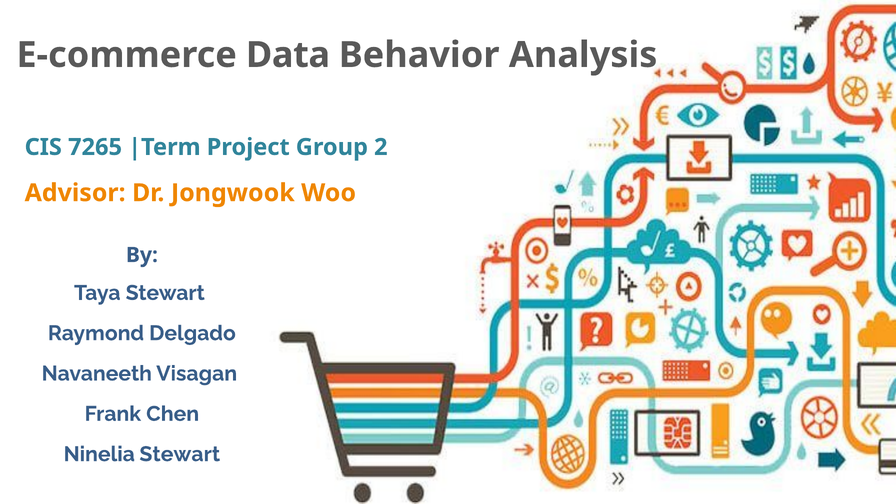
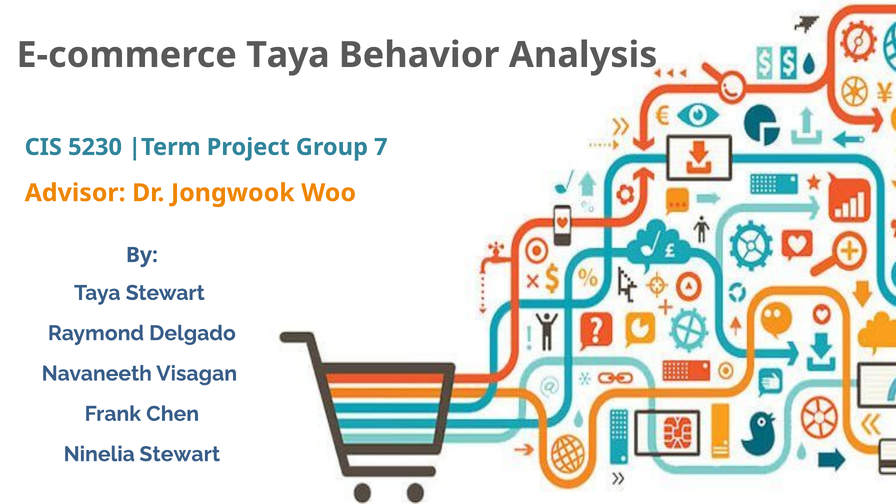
E-commerce Data: Data -> Taya
7265: 7265 -> 5230
2: 2 -> 7
